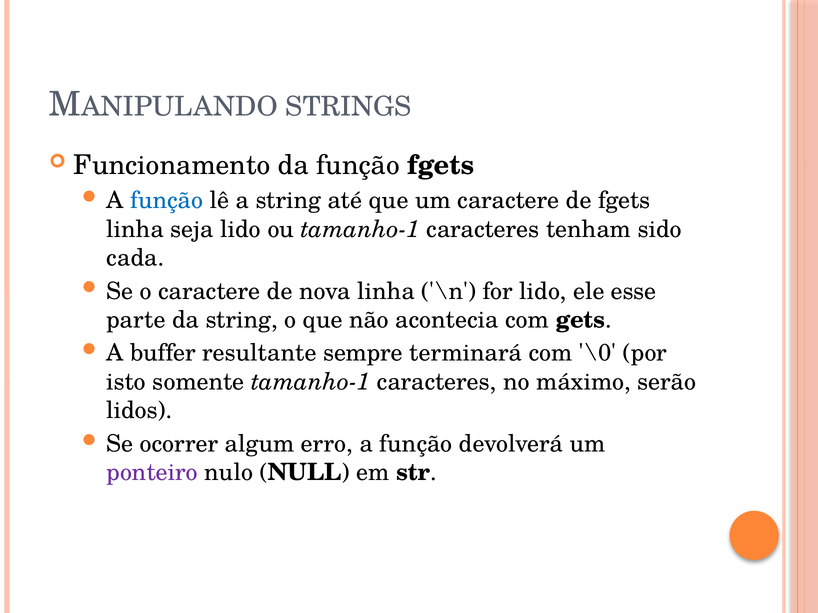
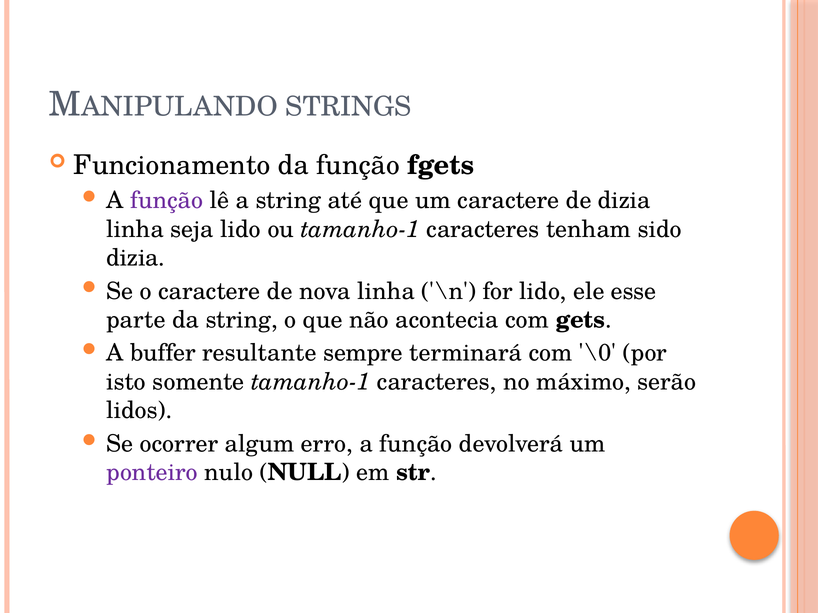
função at (167, 201) colour: blue -> purple
de fgets: fgets -> dizia
cada at (135, 258): cada -> dizia
